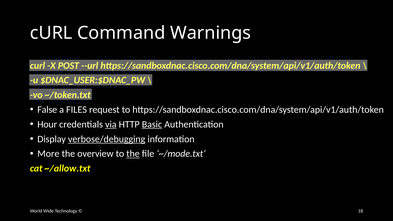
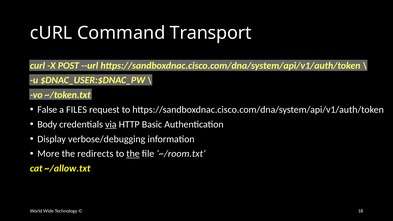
Warnings: Warnings -> Transport
Hour: Hour -> Body
Basic underline: present -> none
verbose/debugging underline: present -> none
overview: overview -> redirects
~/mode.txt: ~/mode.txt -> ~/room.txt
